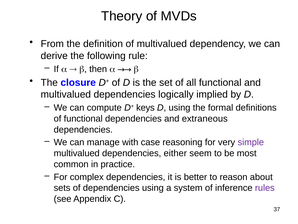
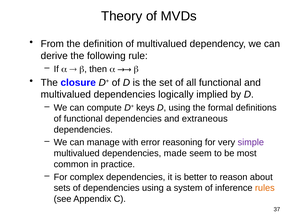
case: case -> error
either: either -> made
rules colour: purple -> orange
